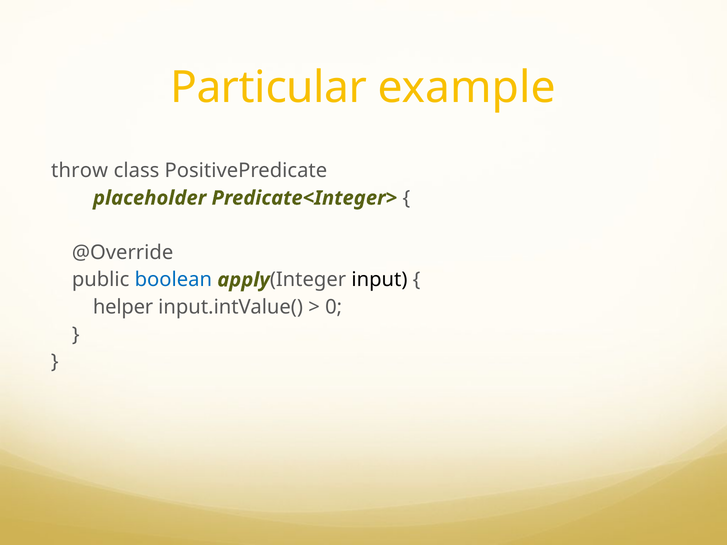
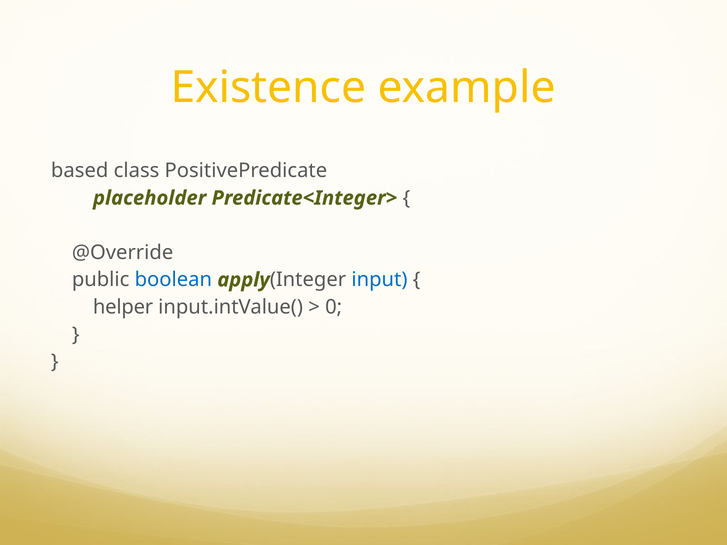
Particular: Particular -> Existence
throw: throw -> based
input colour: black -> blue
